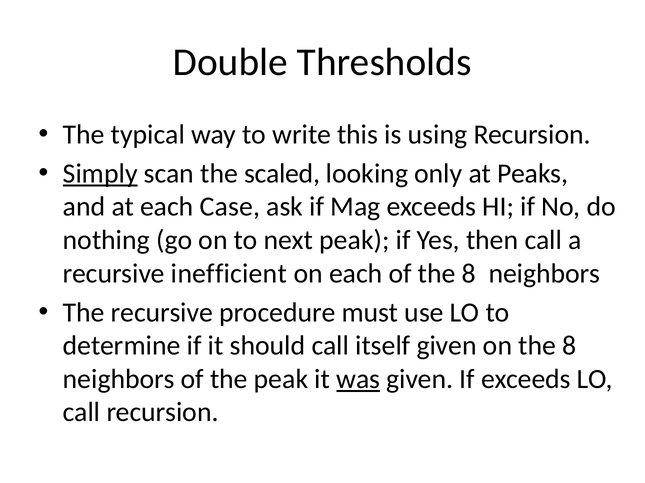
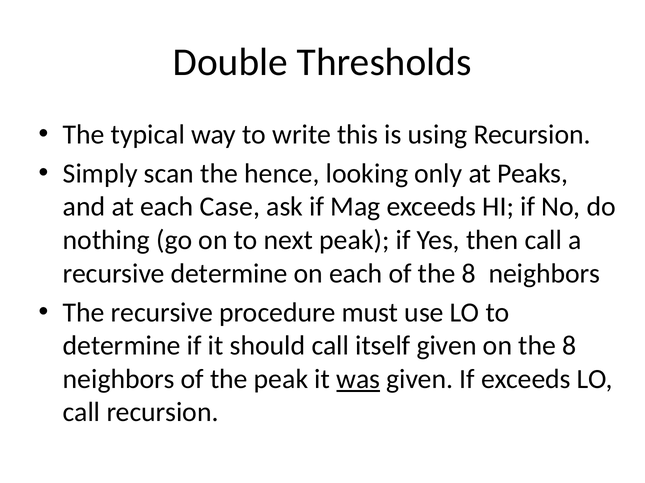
Simply underline: present -> none
scaled: scaled -> hence
recursive inefficient: inefficient -> determine
